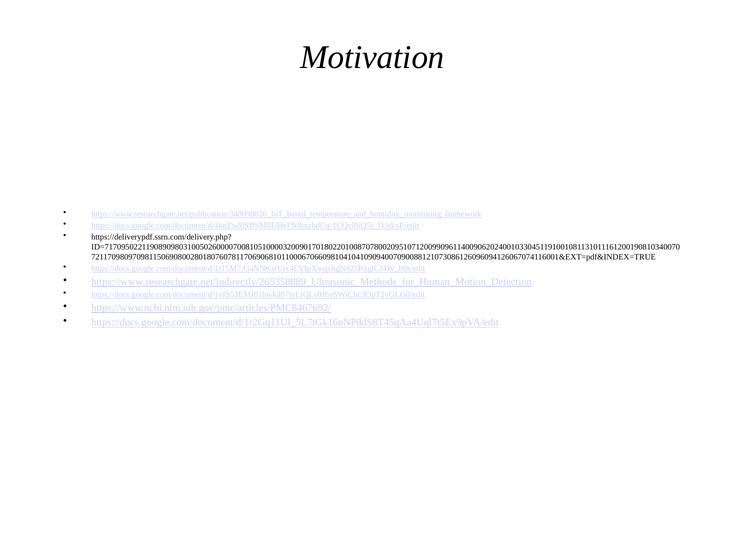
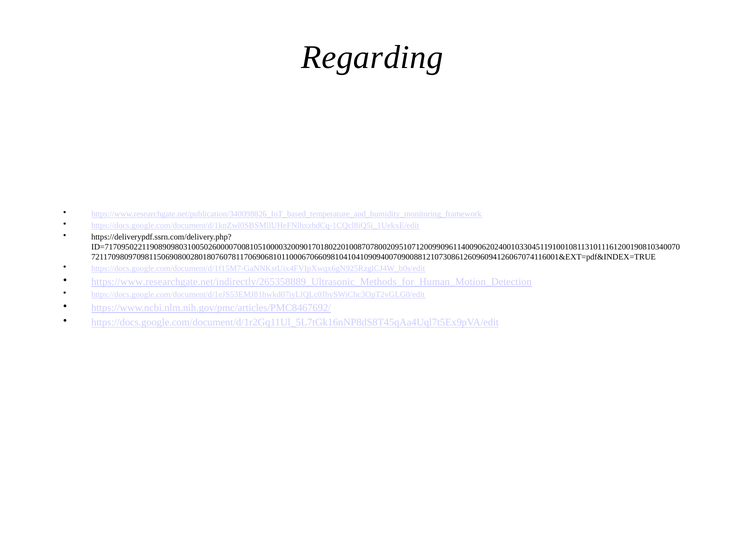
Motivation: Motivation -> Regarding
